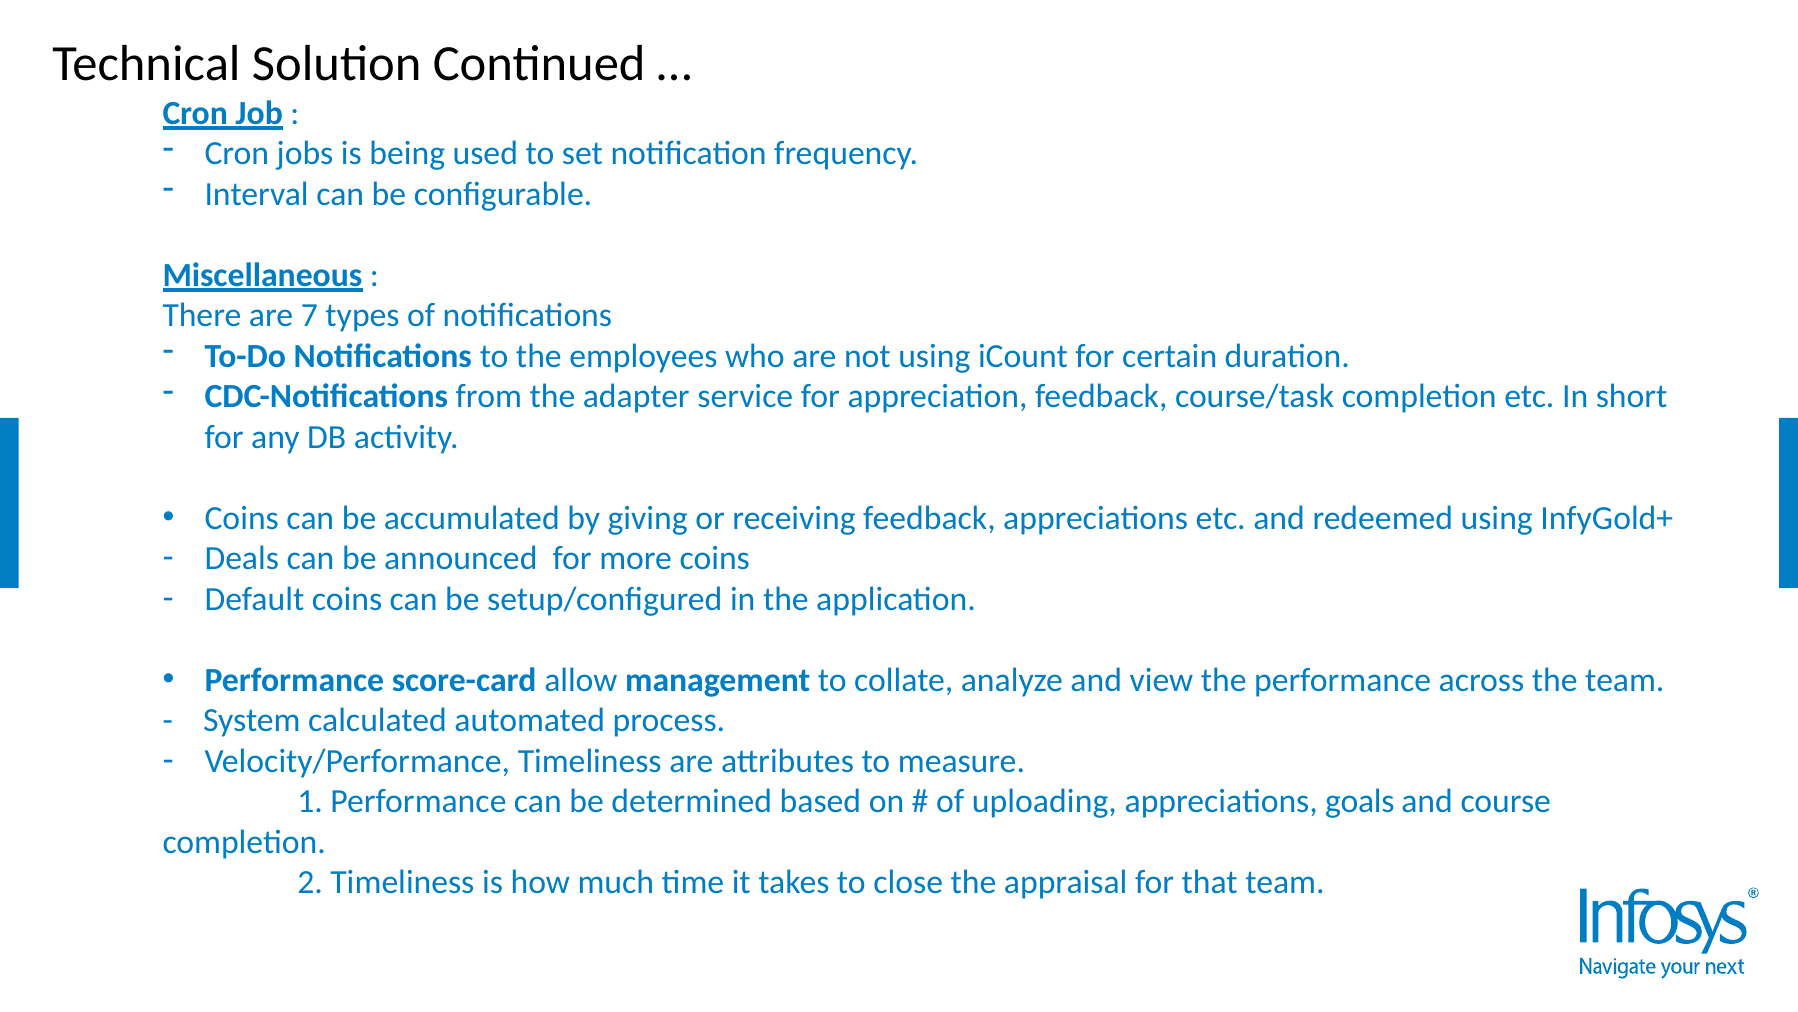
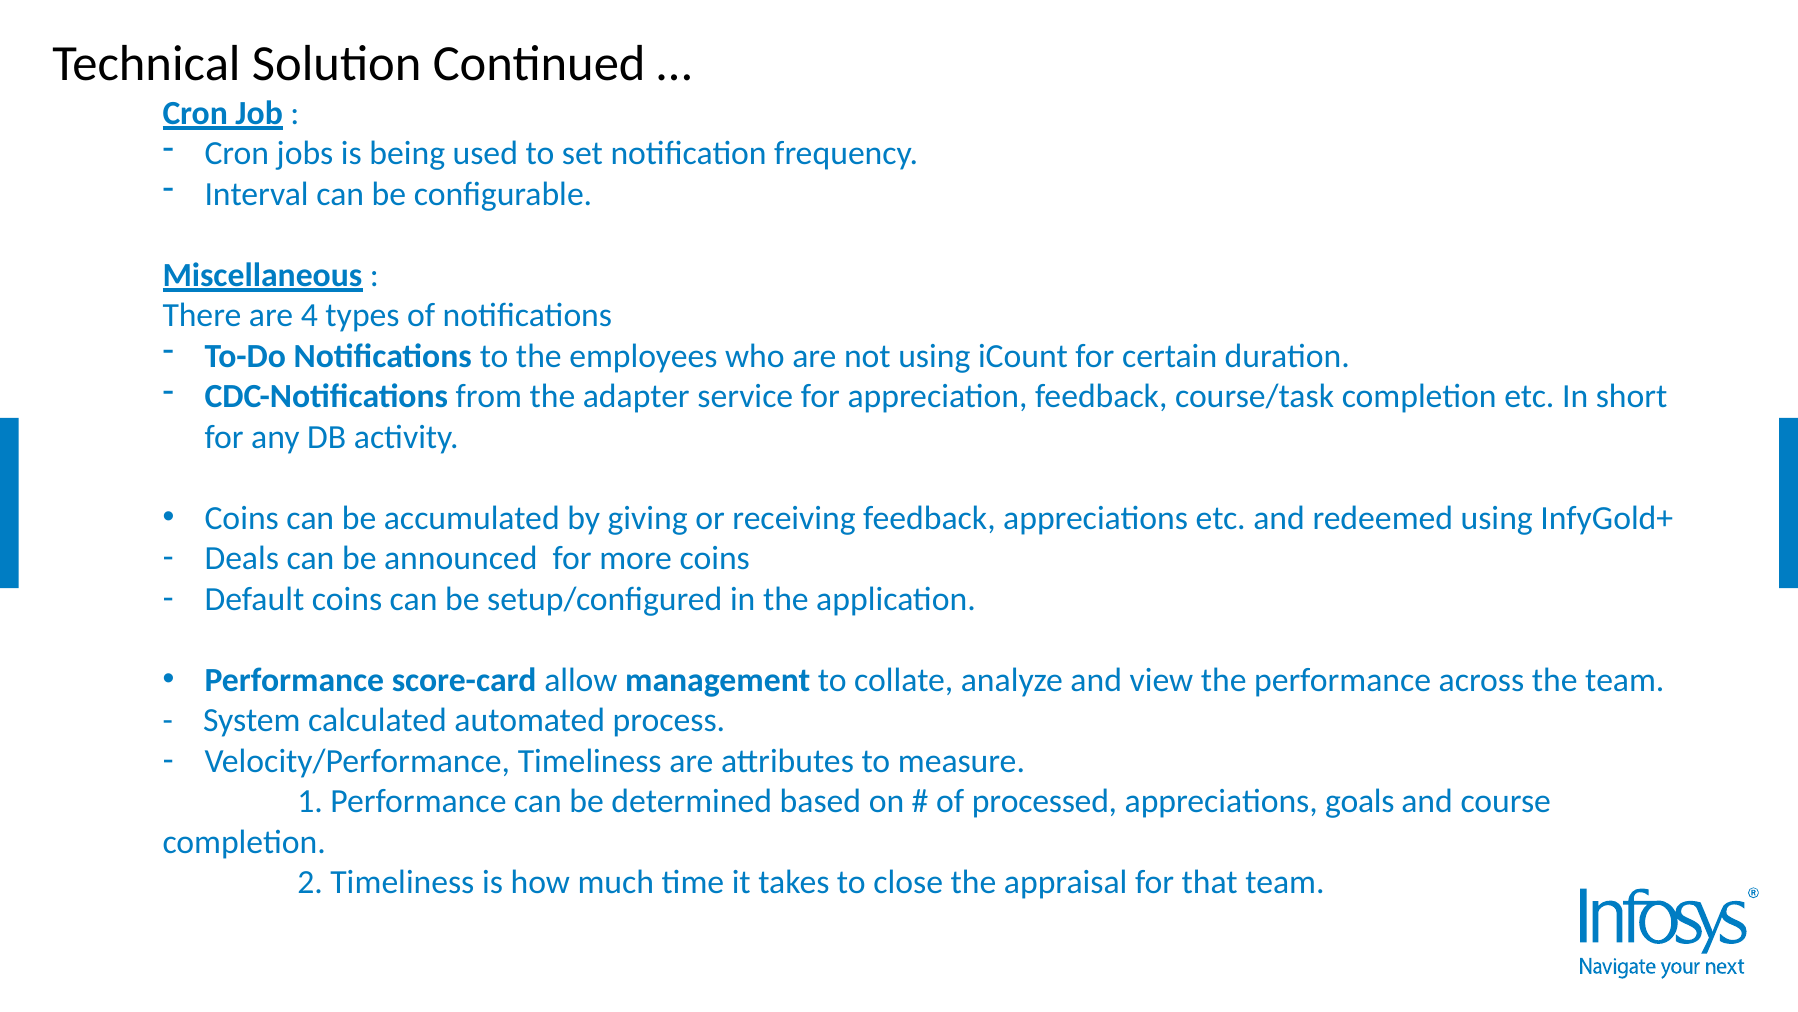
7: 7 -> 4
uploading: uploading -> processed
